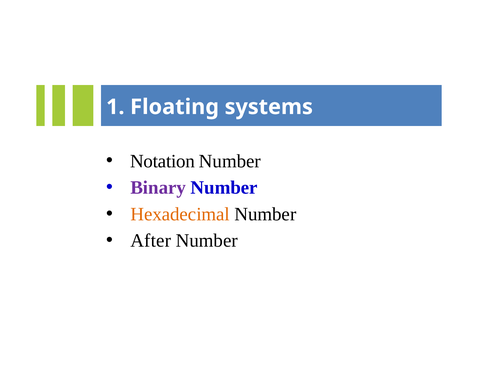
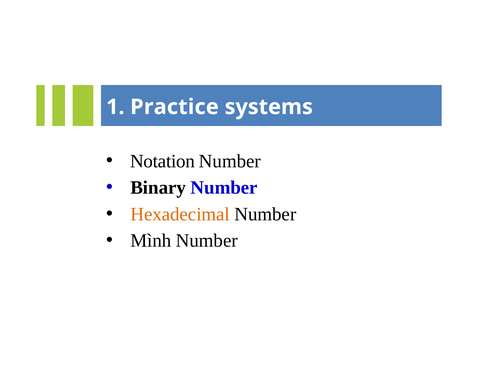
Floating: Floating -> Practice
Binary colour: purple -> black
After: After -> Mình
